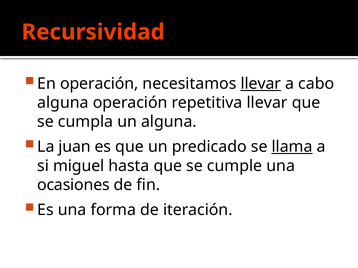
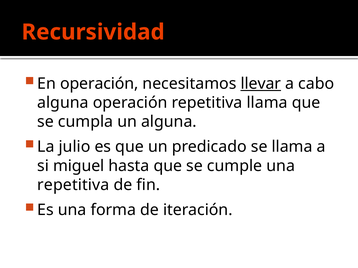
repetitiva llevar: llevar -> llama
juan: juan -> julio
llama at (292, 147) underline: present -> none
ocasiones at (73, 185): ocasiones -> repetitiva
